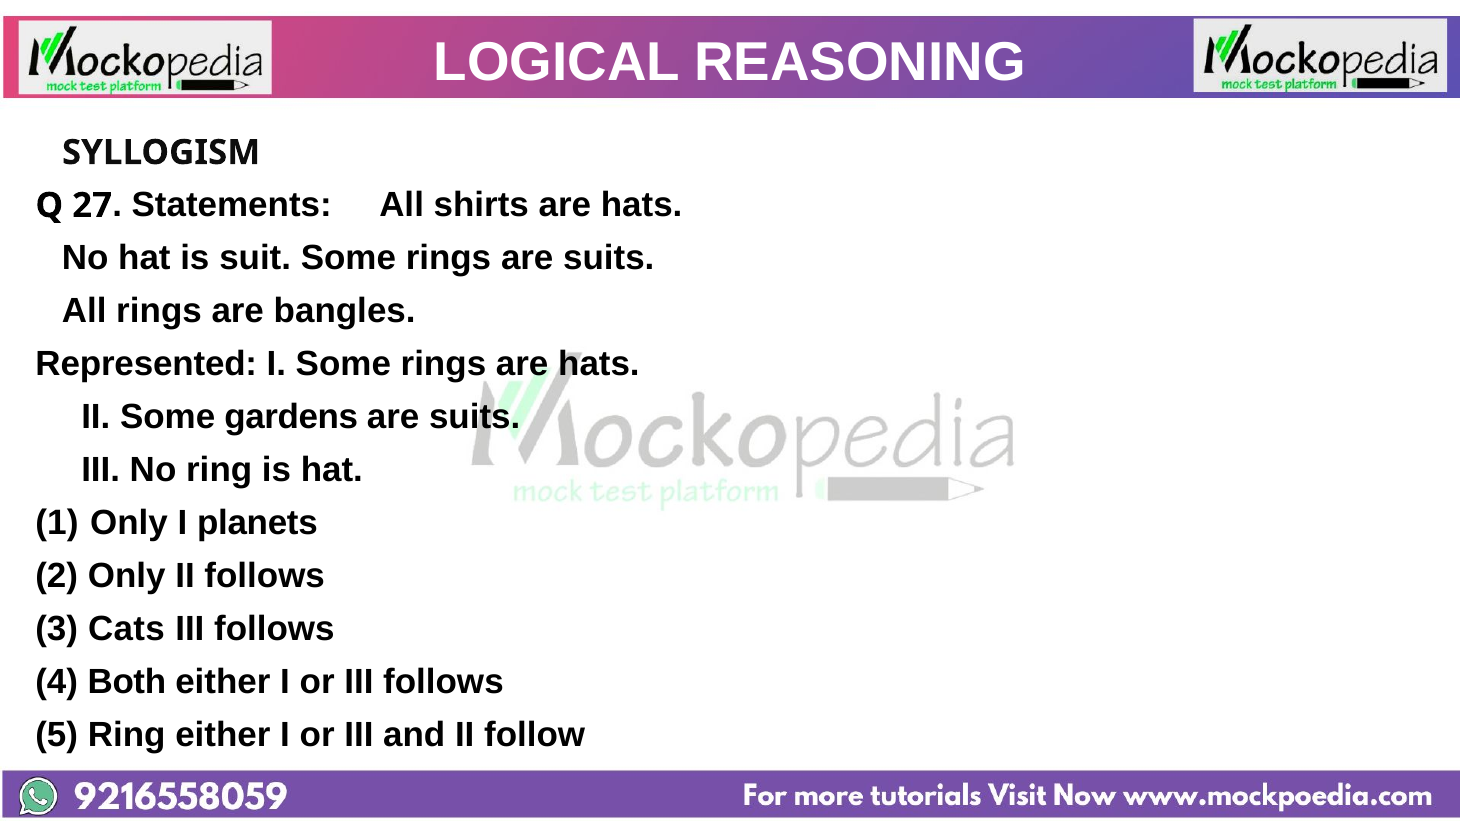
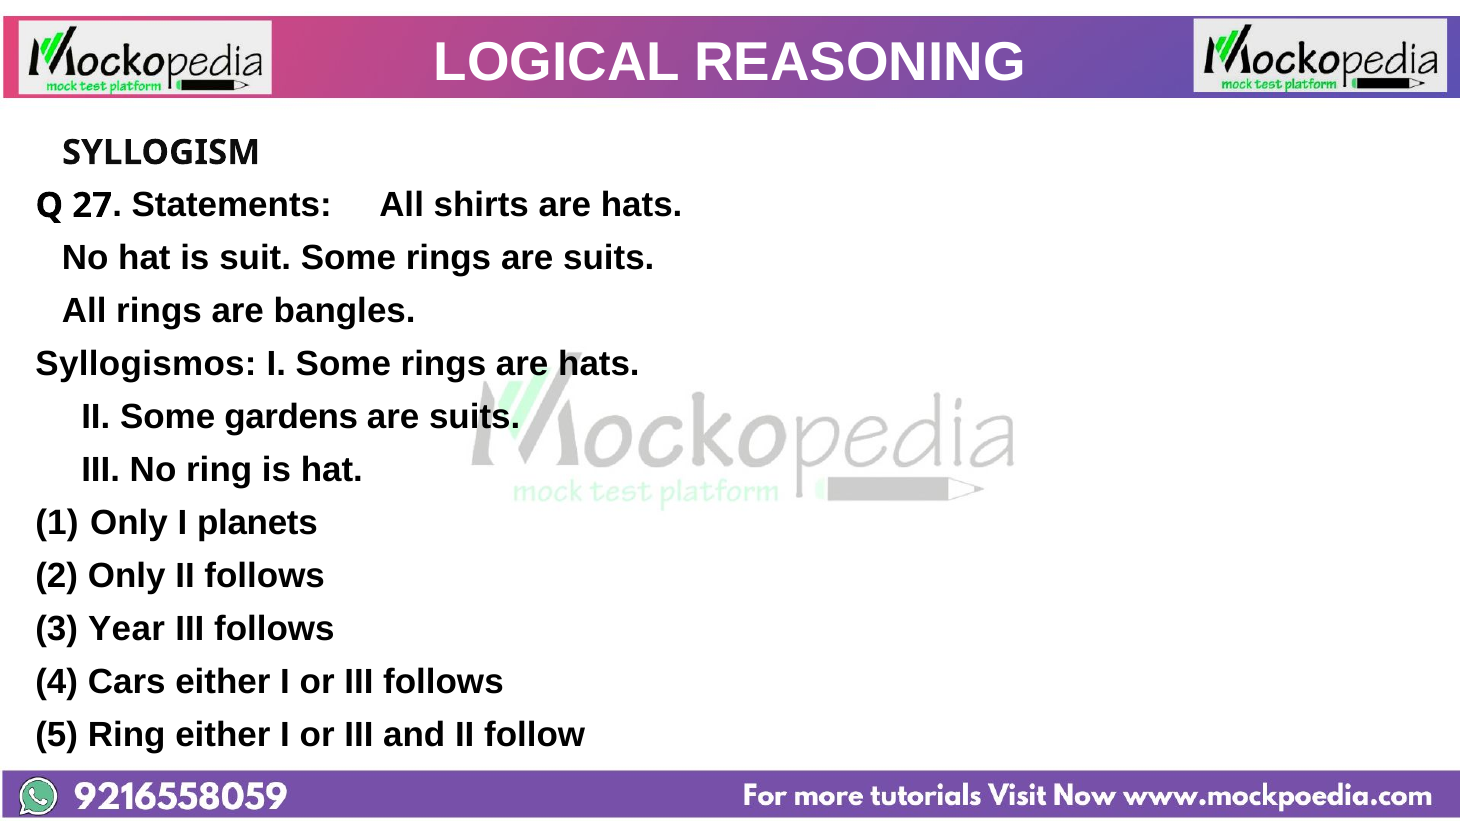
Represented: Represented -> Syllogismos
Cats: Cats -> Year
Both: Both -> Cars
